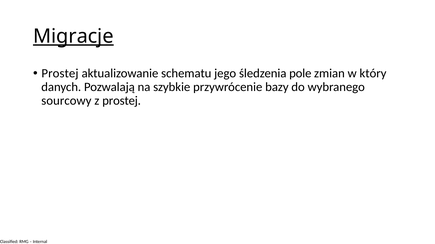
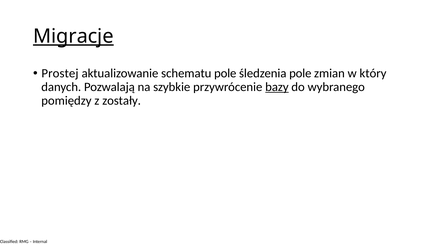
schematu jego: jego -> pole
bazy underline: none -> present
sourcowy: sourcowy -> pomiędzy
z prostej: prostej -> zostały
